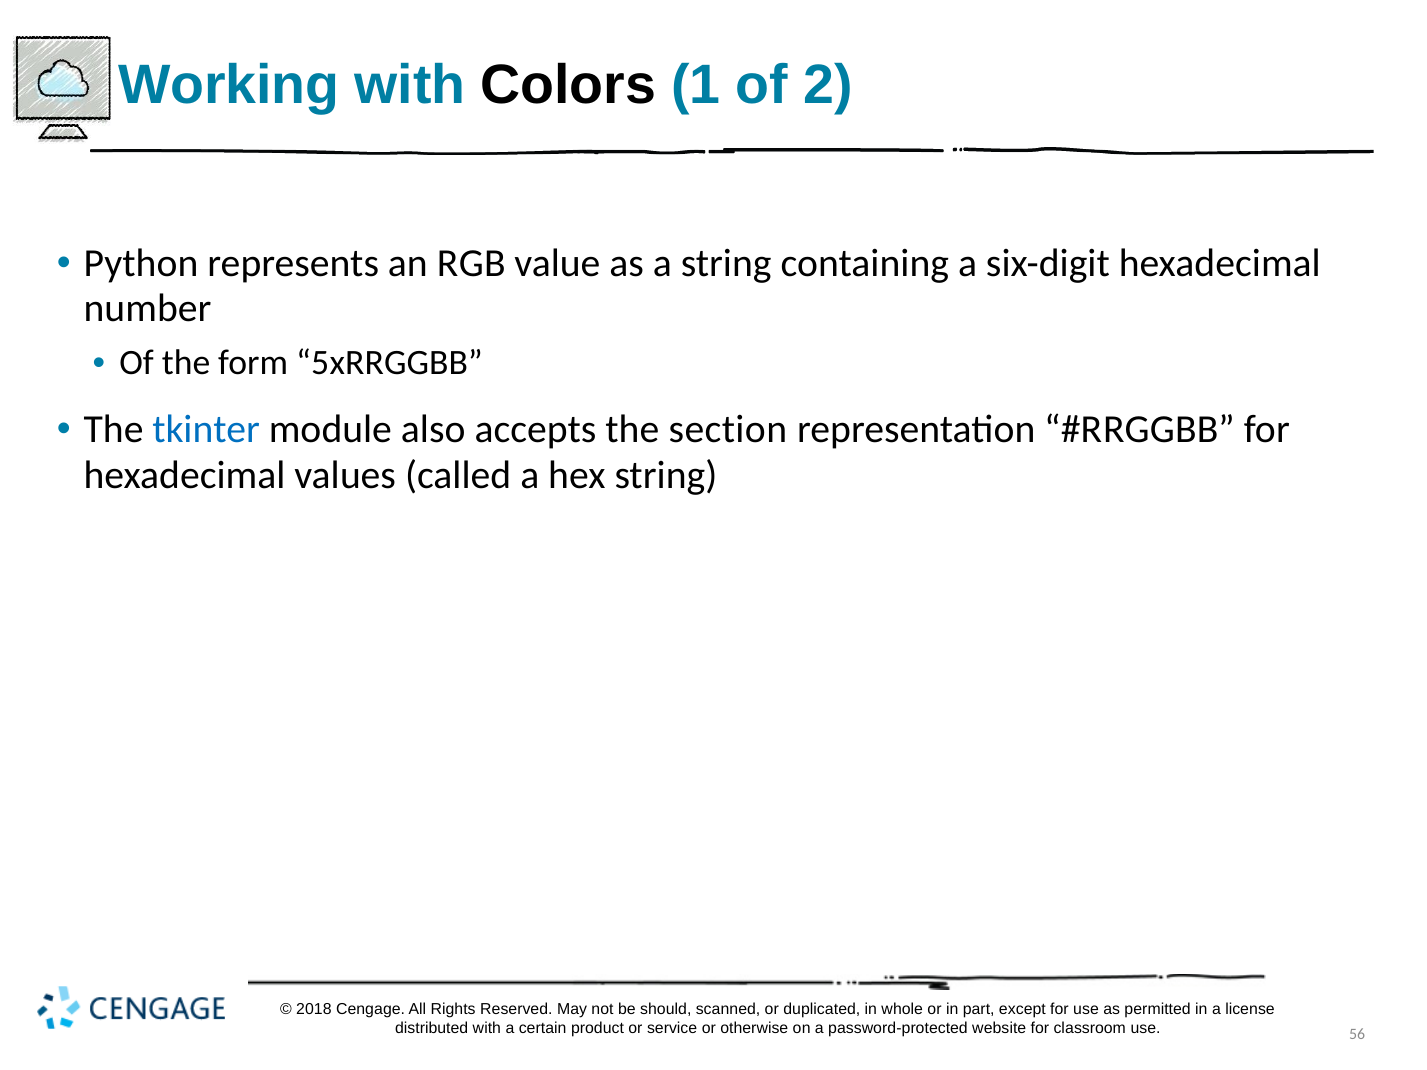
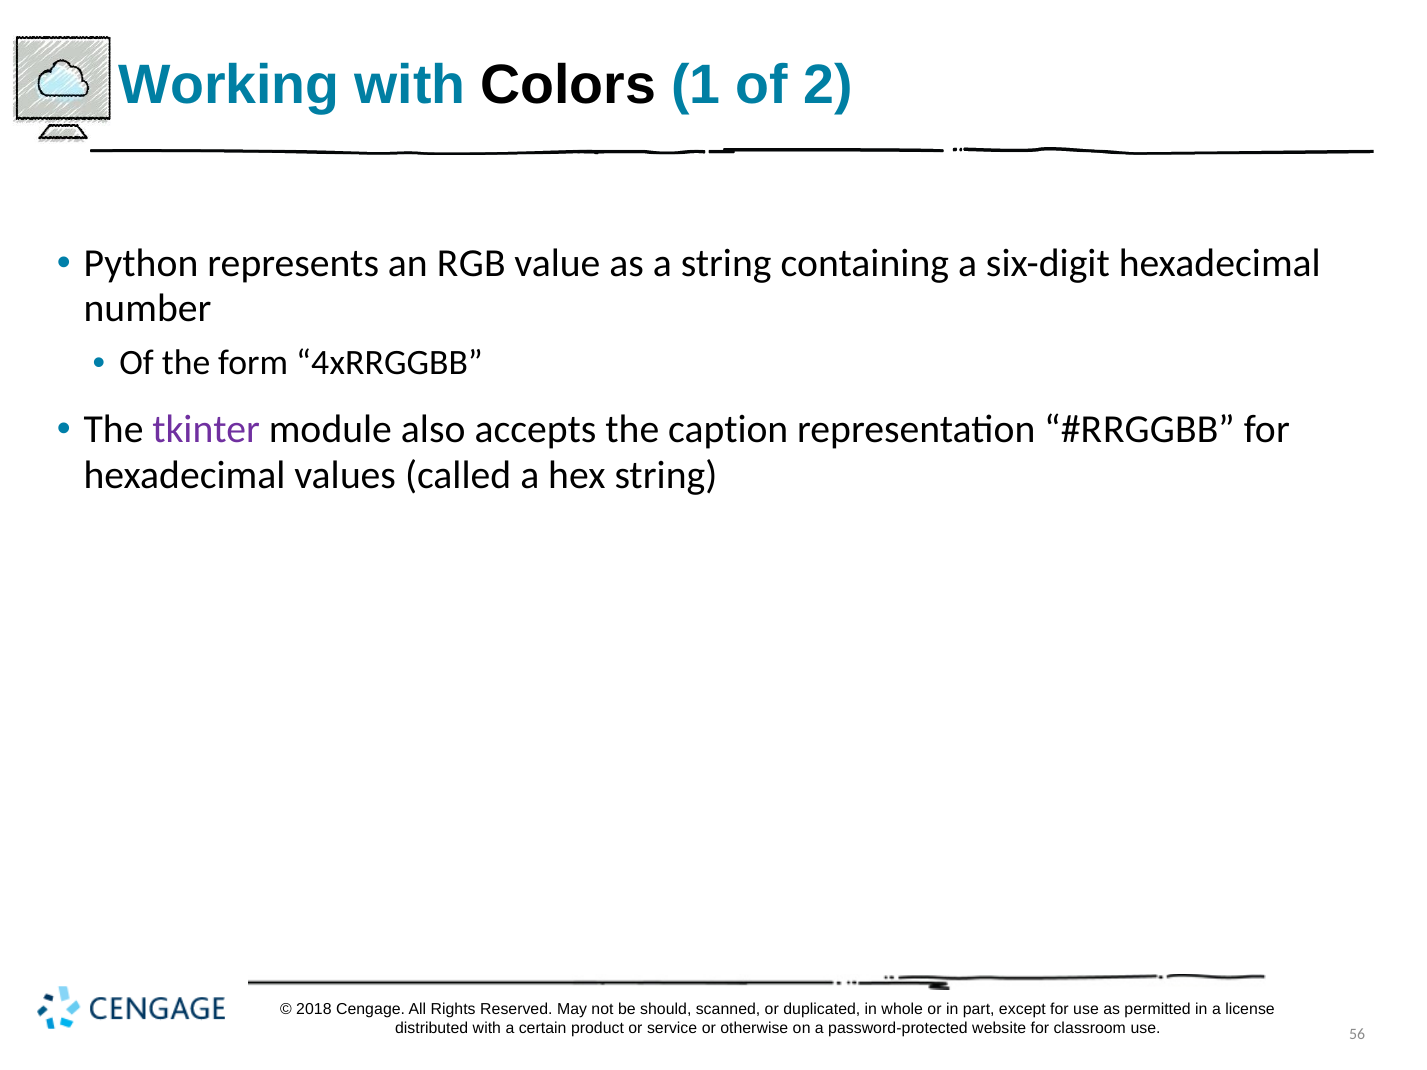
5: 5 -> 4
tkinter colour: blue -> purple
section: section -> caption
